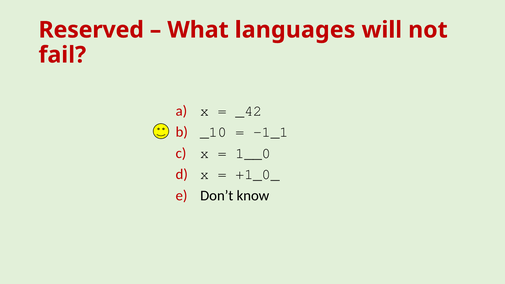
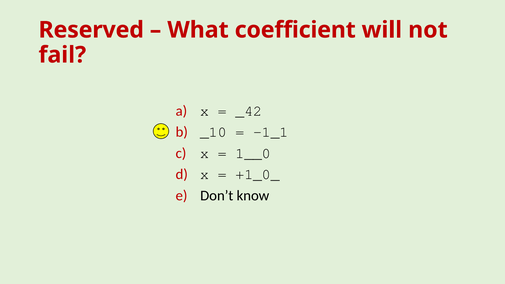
languages: languages -> coefficient
